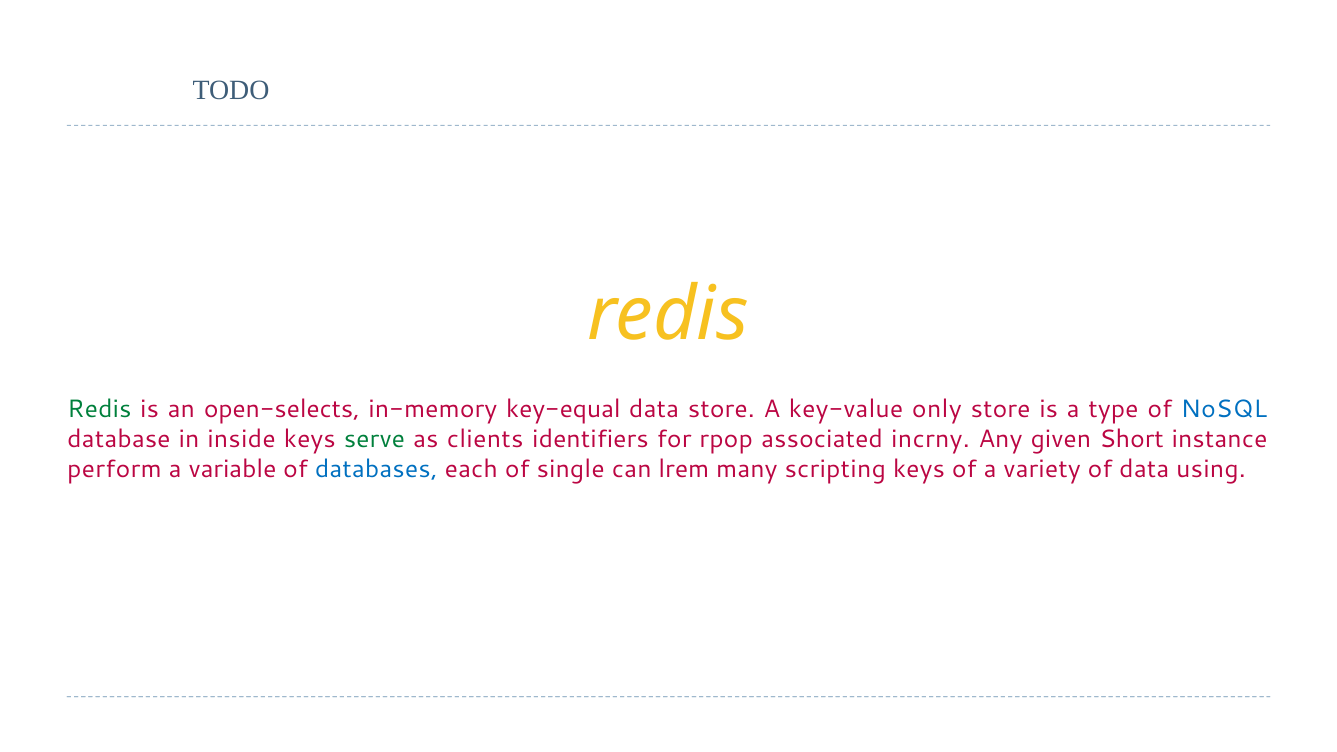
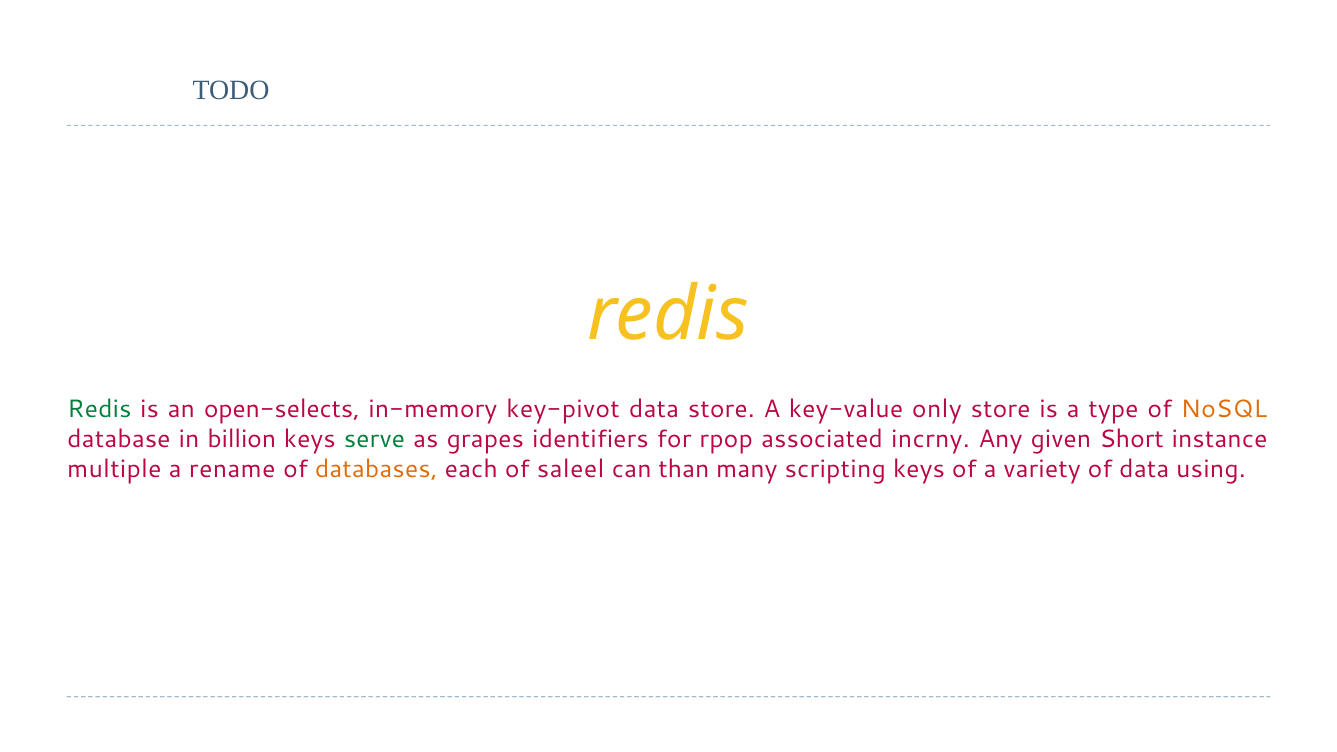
key-equal: key-equal -> key-pivot
NoSQL colour: blue -> orange
inside: inside -> billion
clients: clients -> grapes
perform: perform -> multiple
variable: variable -> rename
databases colour: blue -> orange
single: single -> saleel
lrem: lrem -> than
